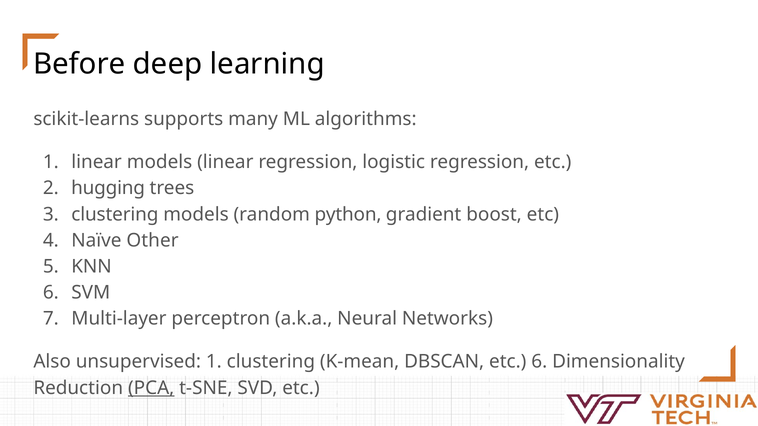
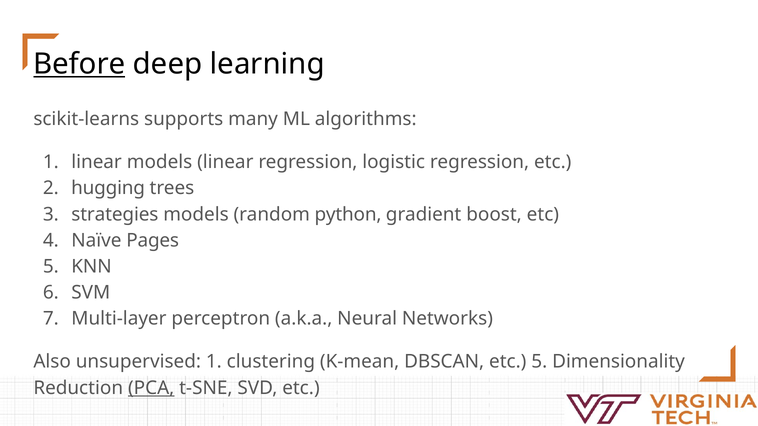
Before underline: none -> present
clustering at (115, 214): clustering -> strategies
Other: Other -> Pages
etc 6: 6 -> 5
